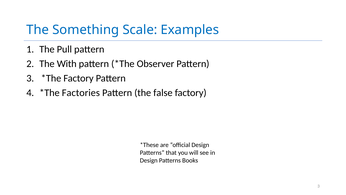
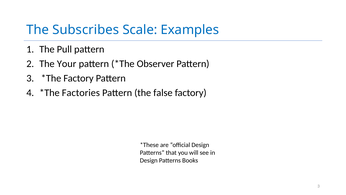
Something: Something -> Subscribes
With: With -> Your
